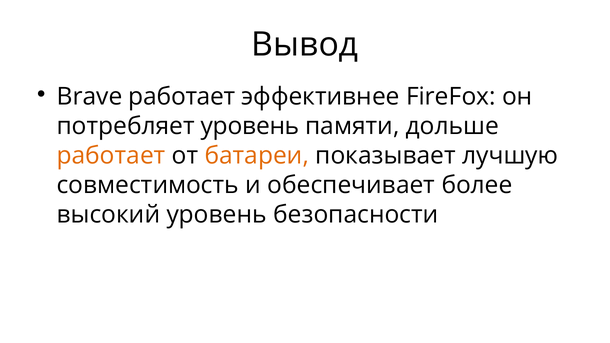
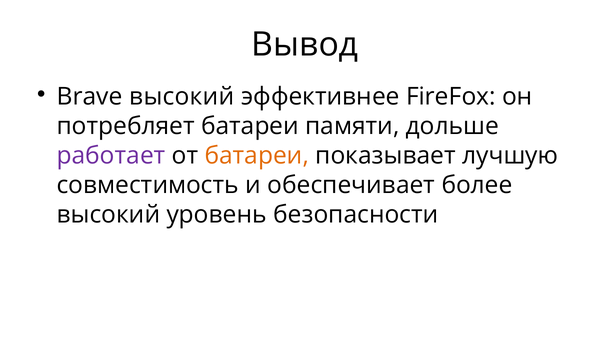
Brave работает: работает -> высокий
потребляет уровень: уровень -> батареи
работает at (111, 156) colour: orange -> purple
